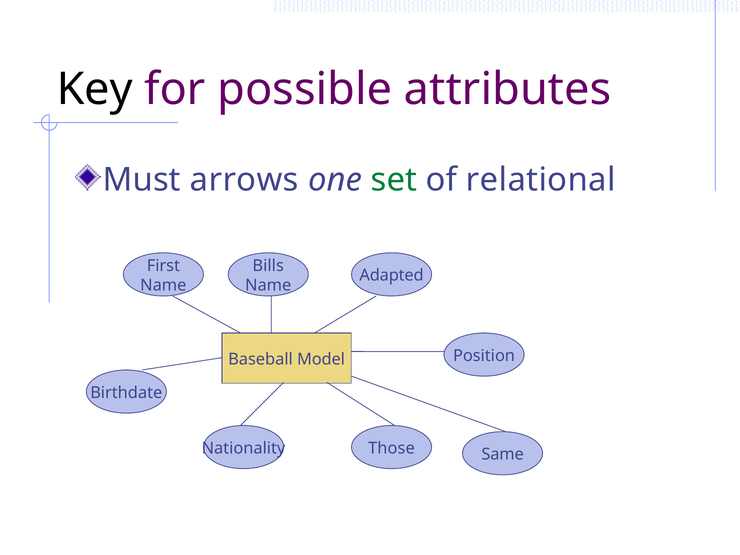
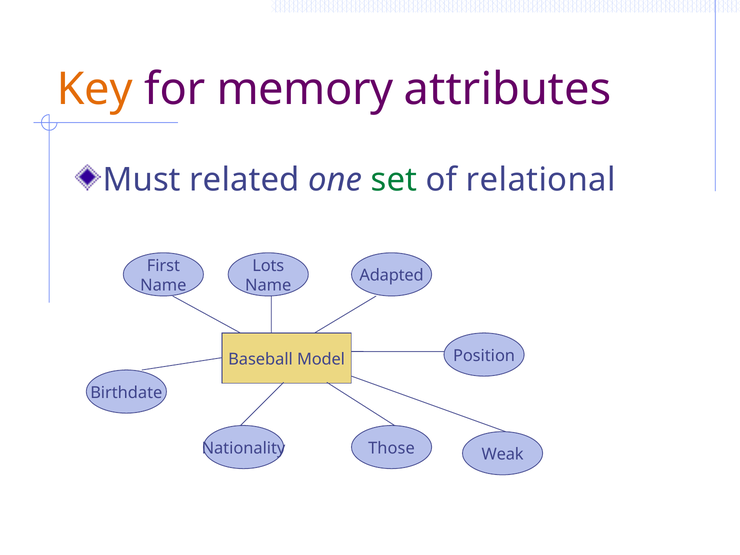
Key colour: black -> orange
possible: possible -> memory
arrows: arrows -> related
Bills: Bills -> Lots
Same: Same -> Weak
